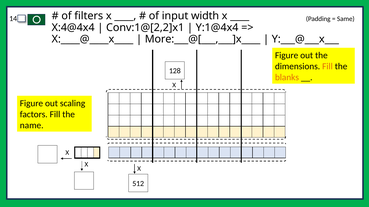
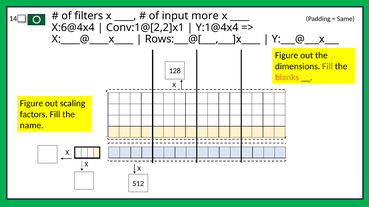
width: width -> more
X:4@4x4: X:4@4x4 -> X:6@4x4
More:___@[___,___]x____: More:___@[___,___]x____ -> Rows:___@[___,___]x____
Fill at (327, 67) colour: orange -> purple
